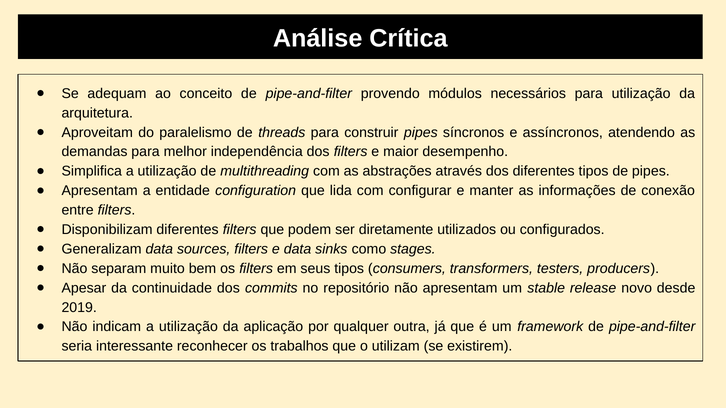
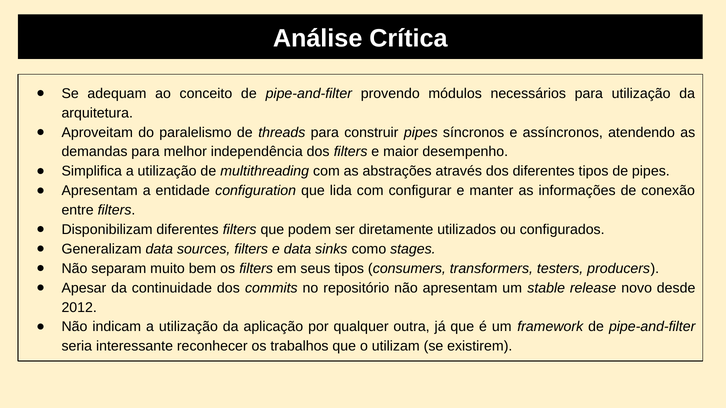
2019: 2019 -> 2012
